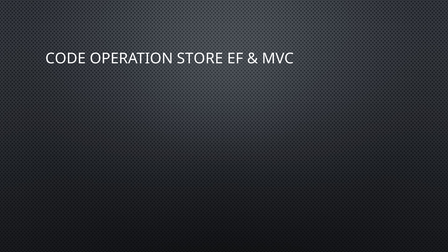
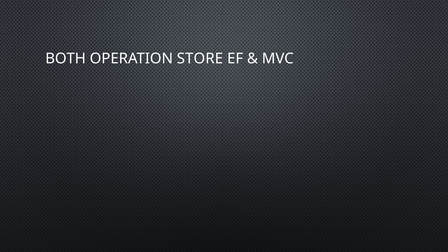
CODE: CODE -> BOTH
